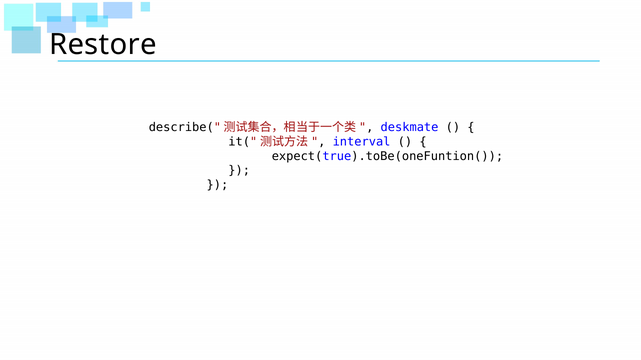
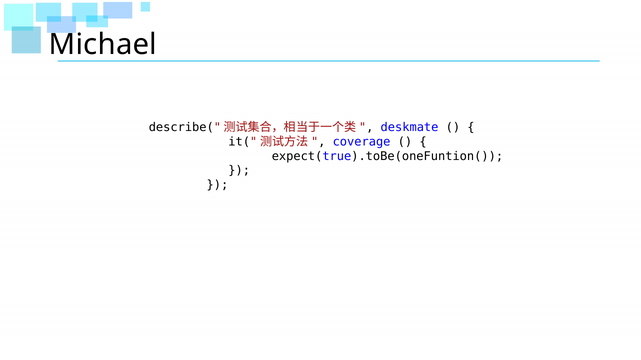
Restore: Restore -> Michael
interval: interval -> coverage
